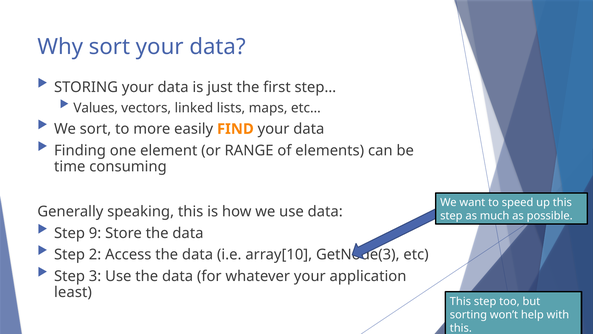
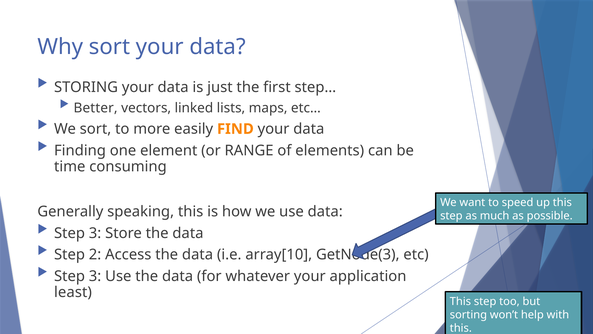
Values: Values -> Better
9 at (95, 233): 9 -> 3
